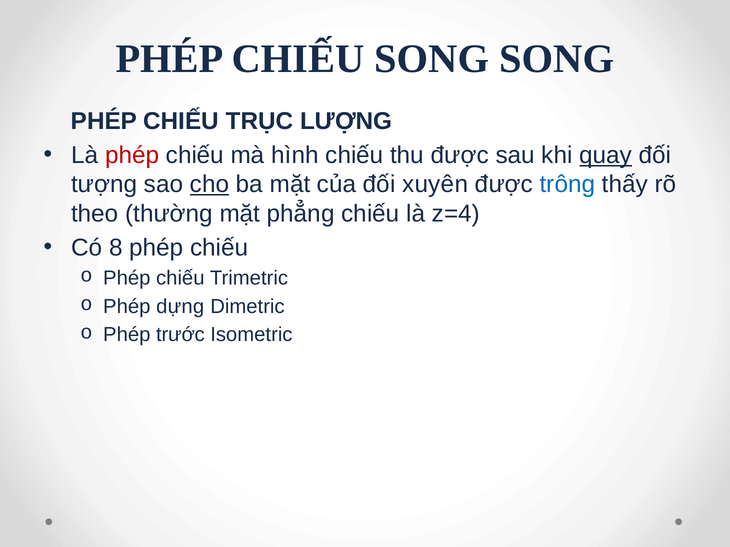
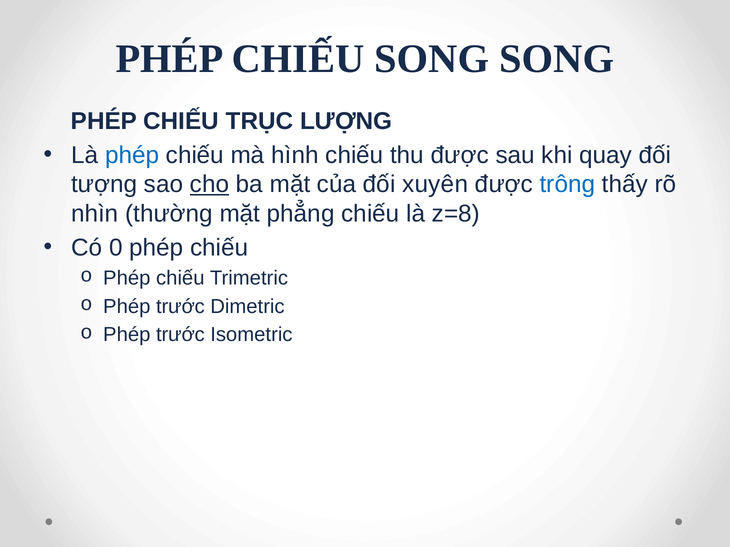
phép at (132, 155) colour: red -> blue
quay underline: present -> none
theo: theo -> nhìn
z=4: z=4 -> z=8
8: 8 -> 0
dựng at (180, 307): dựng -> trước
